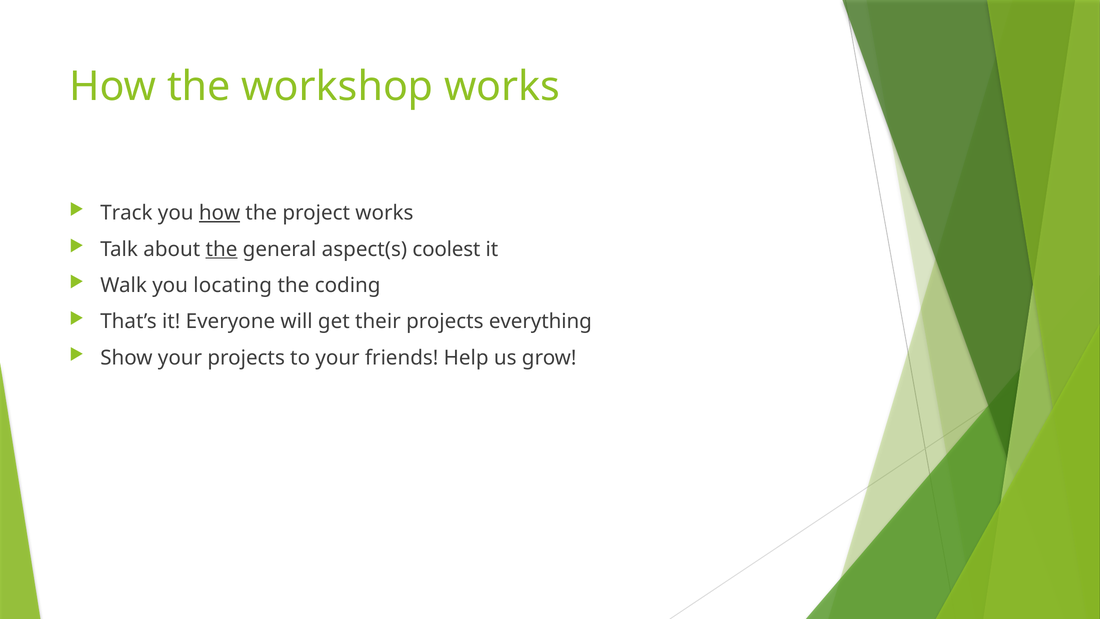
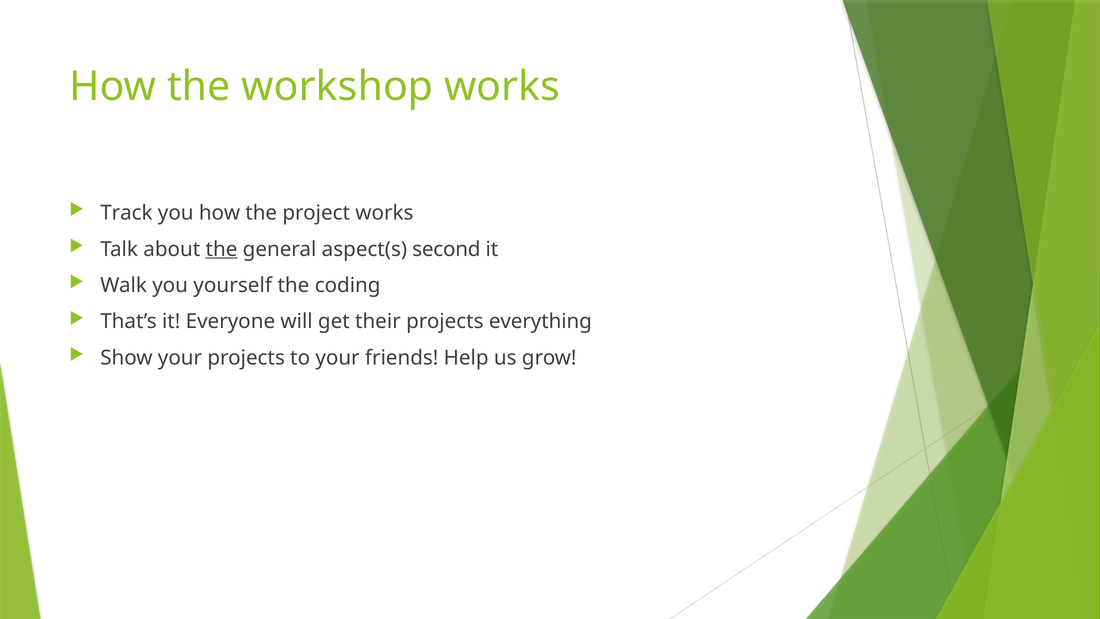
how at (219, 213) underline: present -> none
coolest: coolest -> second
locating: locating -> yourself
